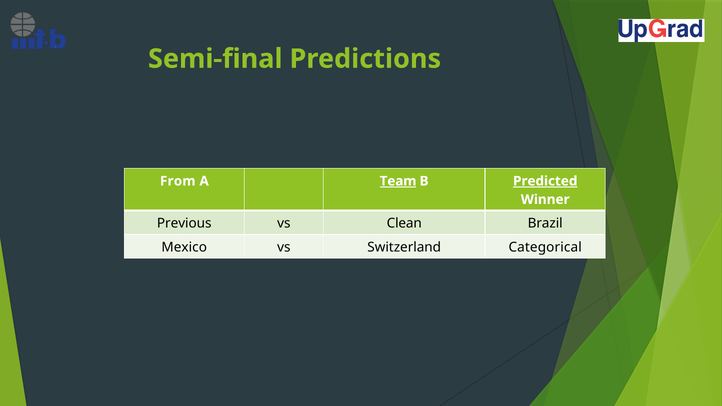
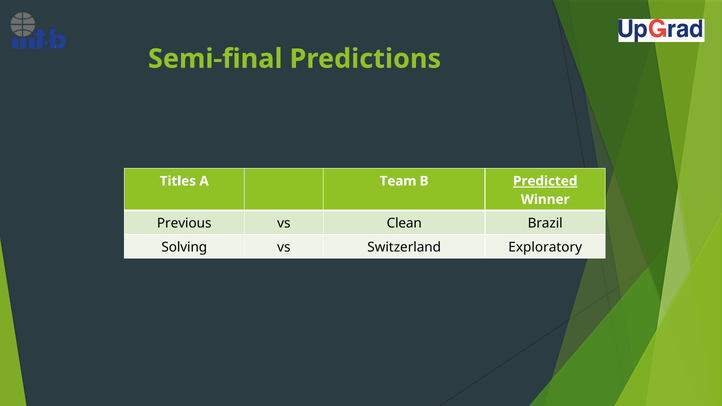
From: From -> Titles
Team underline: present -> none
Mexico: Mexico -> Solving
Categorical: Categorical -> Exploratory
